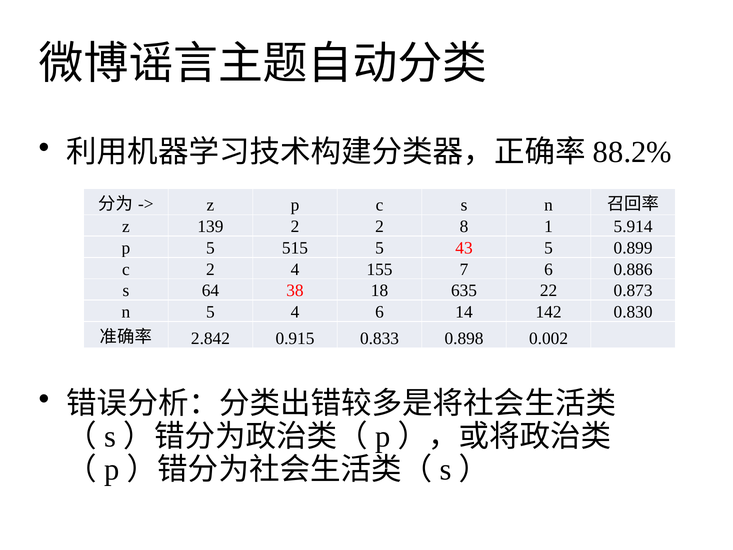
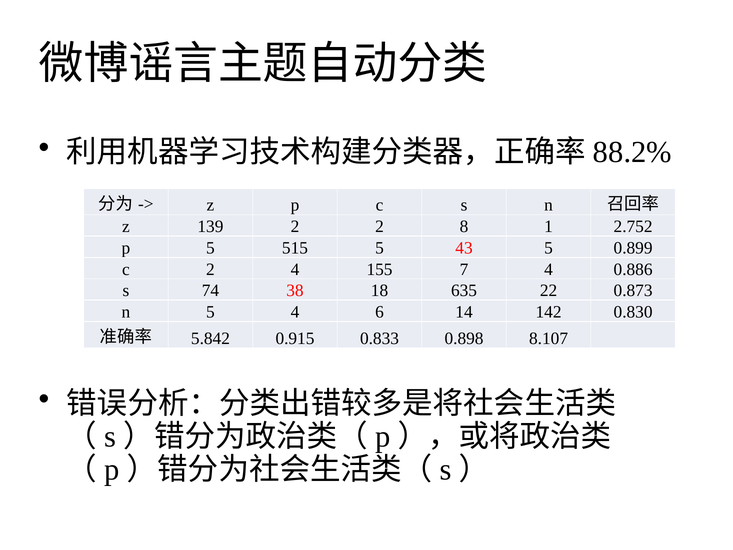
5.914: 5.914 -> 2.752
7 6: 6 -> 4
64: 64 -> 74
2.842: 2.842 -> 5.842
0.002: 0.002 -> 8.107
